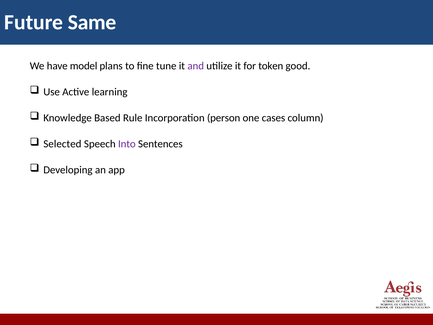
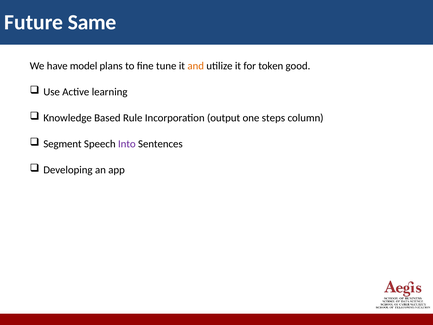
and colour: purple -> orange
person: person -> output
cases: cases -> steps
Selected: Selected -> Segment
